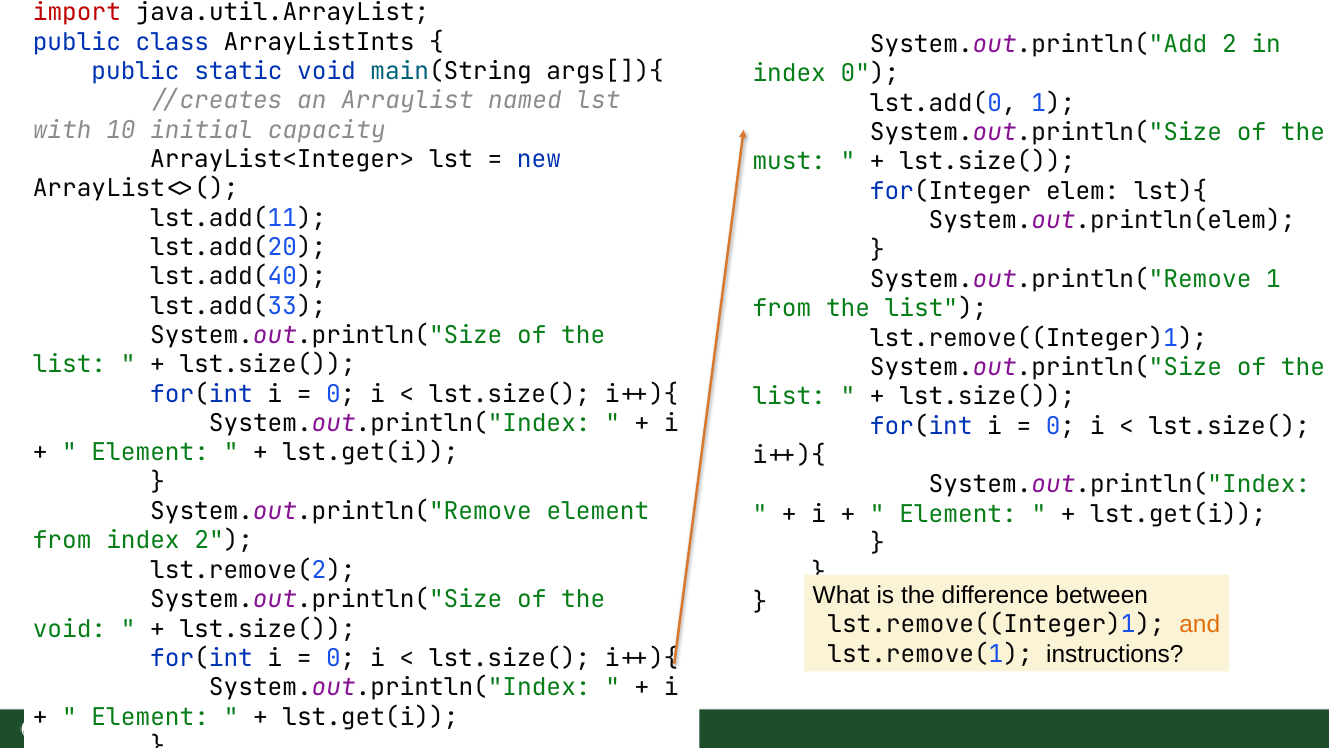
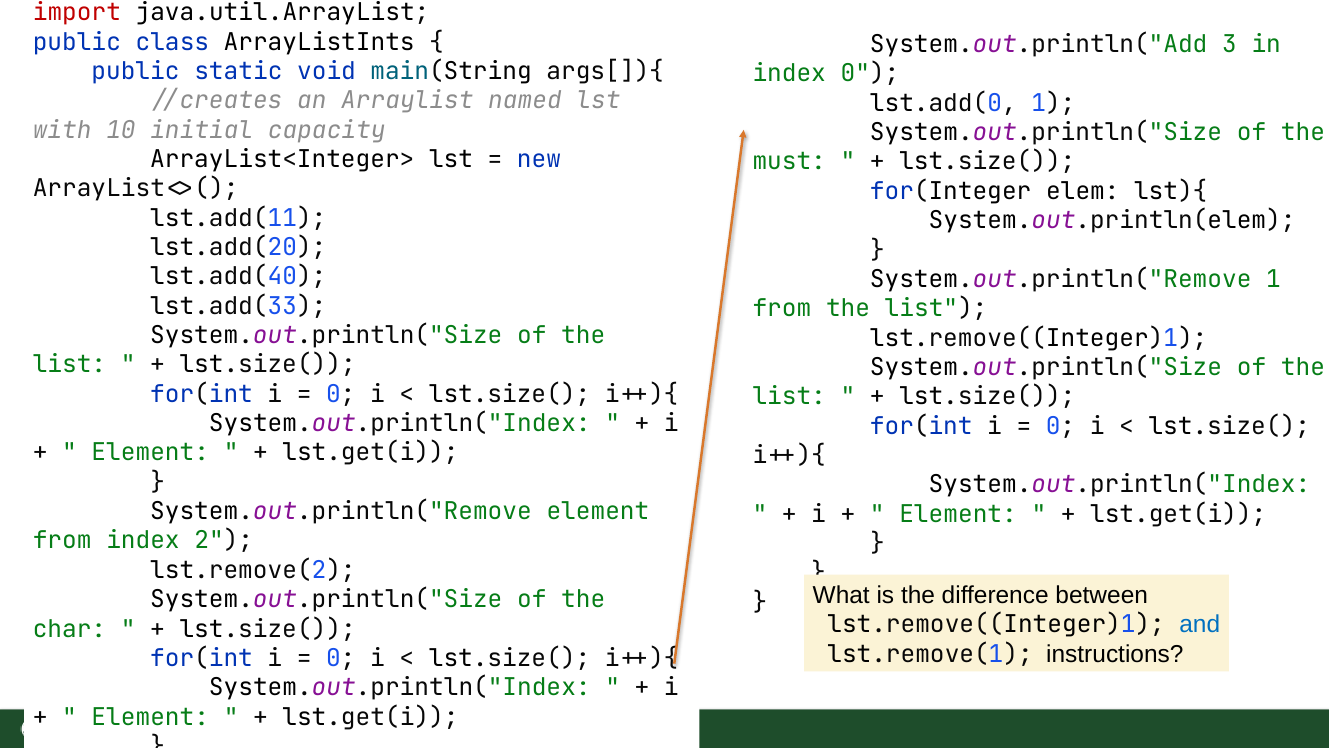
System.out.println("Add 2: 2 -> 3
and colour: orange -> blue
void at (69, 629): void -> char
